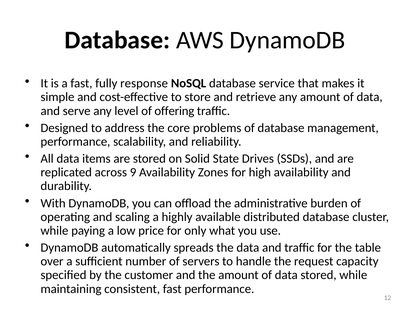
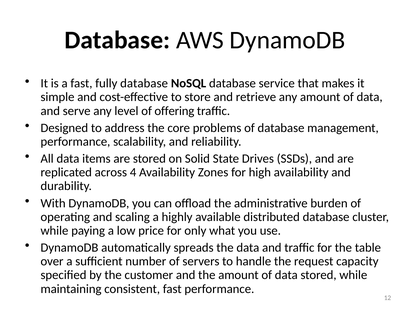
fully response: response -> database
9: 9 -> 4
